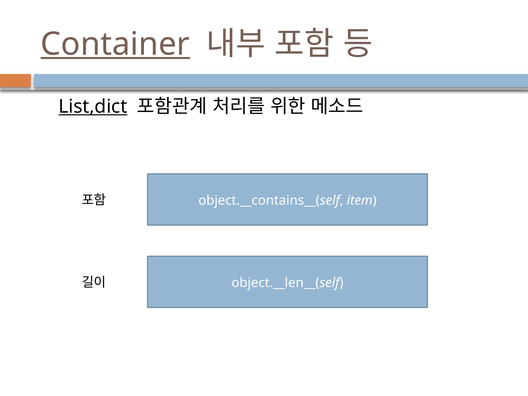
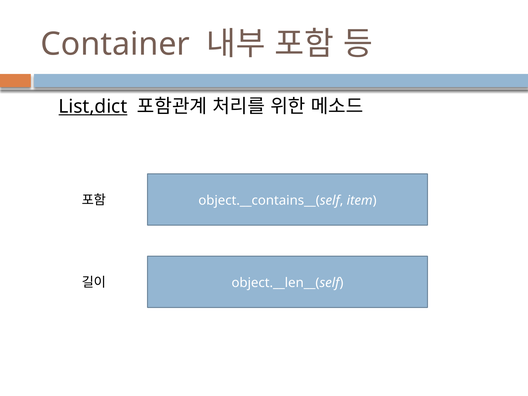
Container underline: present -> none
